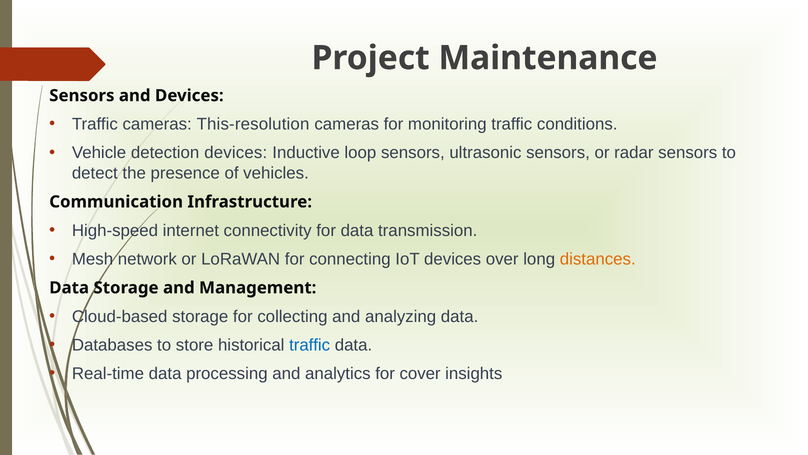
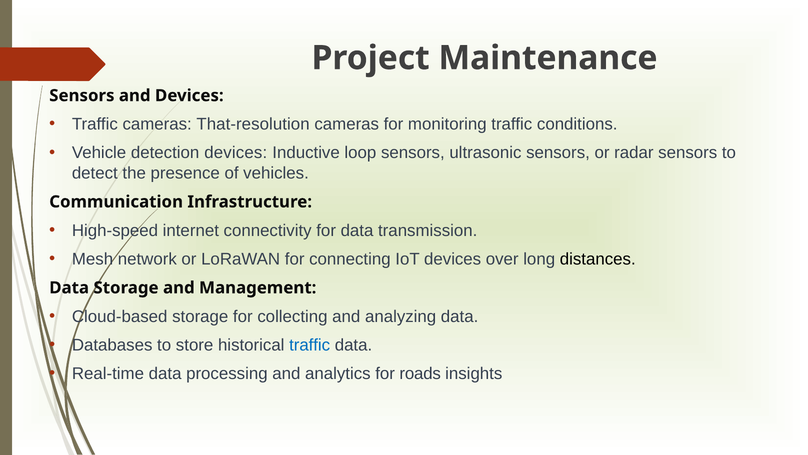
This-resolution: This-resolution -> That-resolution
distances colour: orange -> black
cover: cover -> roads
